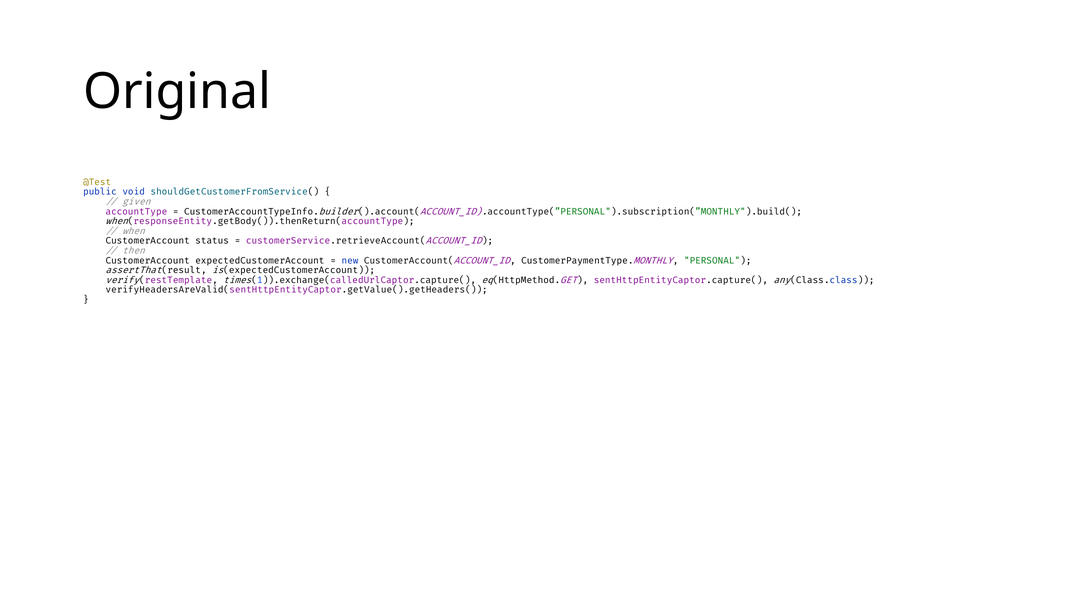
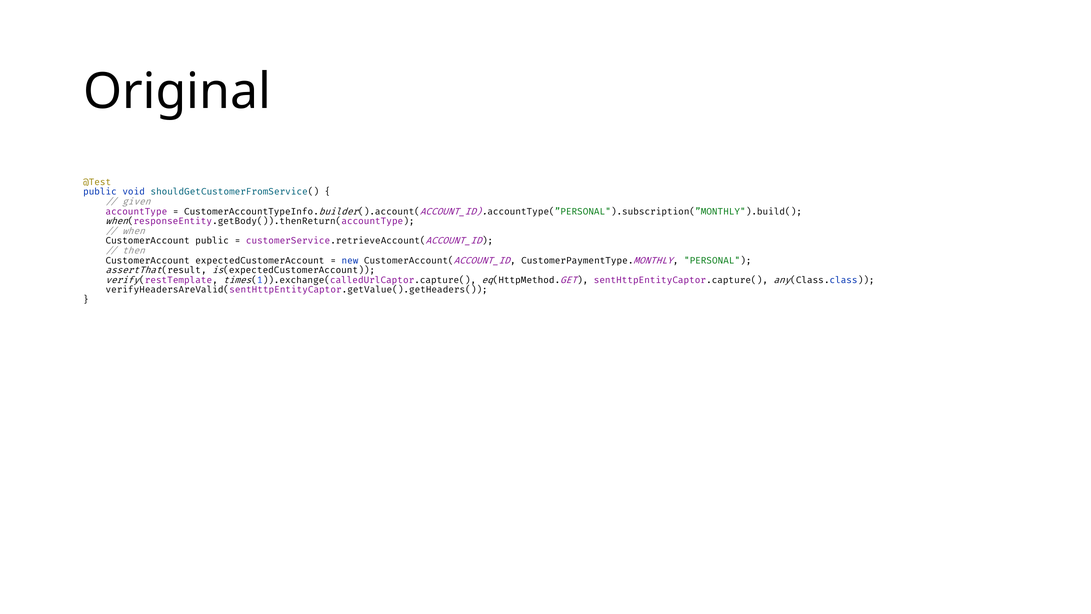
CustomerAccount status: status -> public
